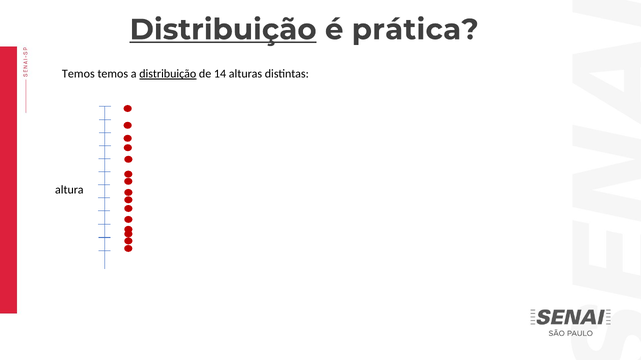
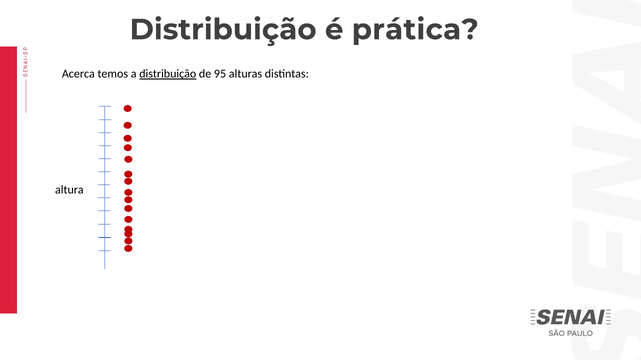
Distribuição at (223, 30) underline: present -> none
Temos at (78, 74): Temos -> Acerca
14: 14 -> 95
